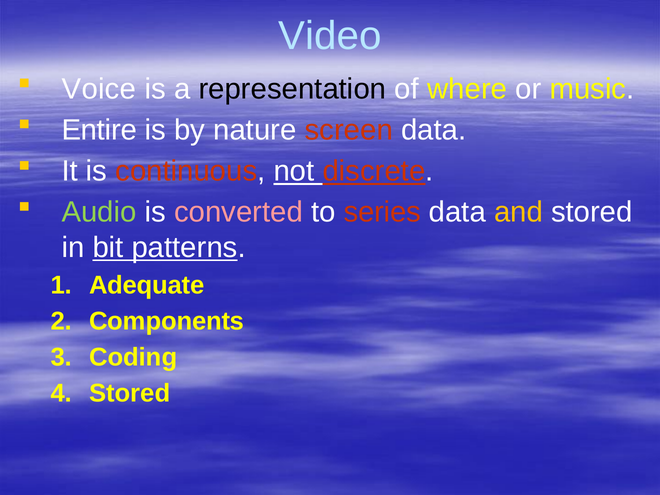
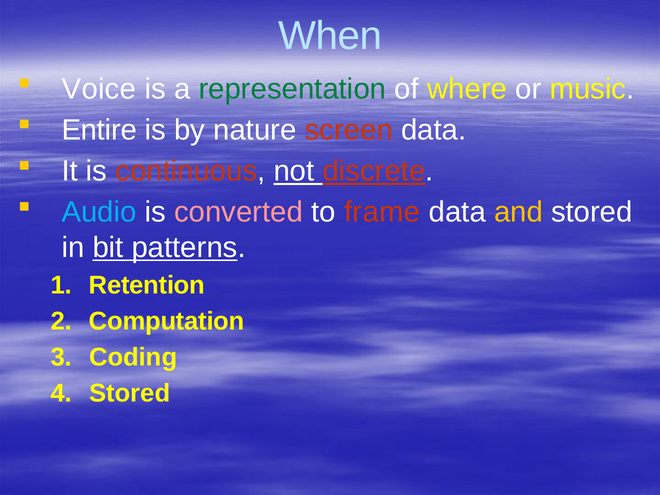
Video: Video -> When
representation colour: black -> green
Audio colour: light green -> light blue
series: series -> frame
Adequate: Adequate -> Retention
Components: Components -> Computation
